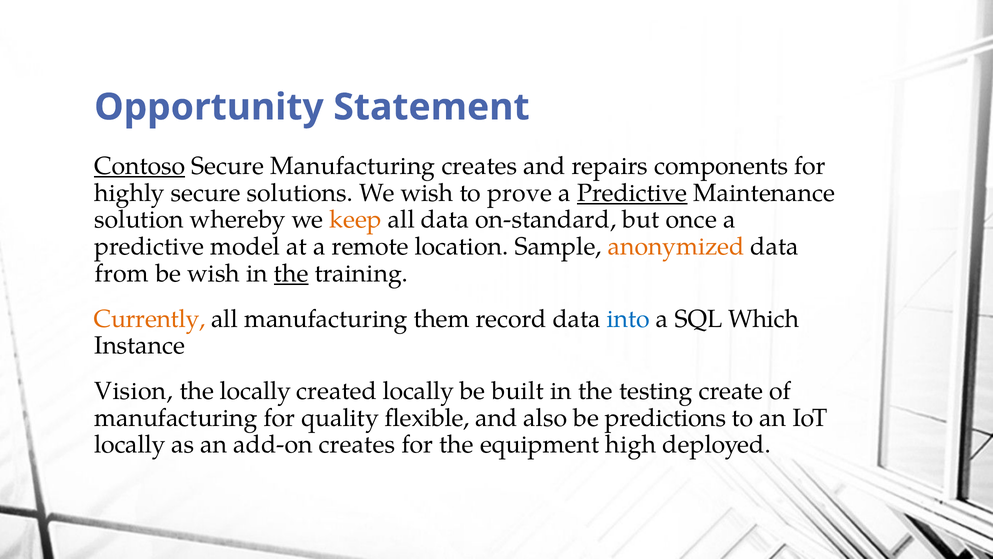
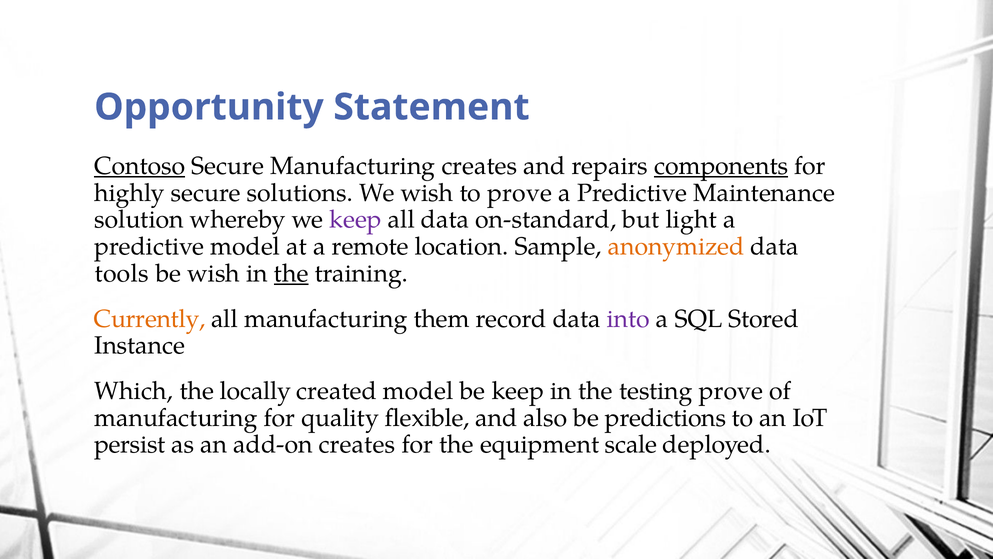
components underline: none -> present
Predictive at (632, 193) underline: present -> none
keep at (356, 220) colour: orange -> purple
once: once -> light
from: from -> tools
into colour: blue -> purple
Which: Which -> Stored
Vision: Vision -> Which
created locally: locally -> model
be built: built -> keep
testing create: create -> prove
locally at (130, 444): locally -> persist
high: high -> scale
